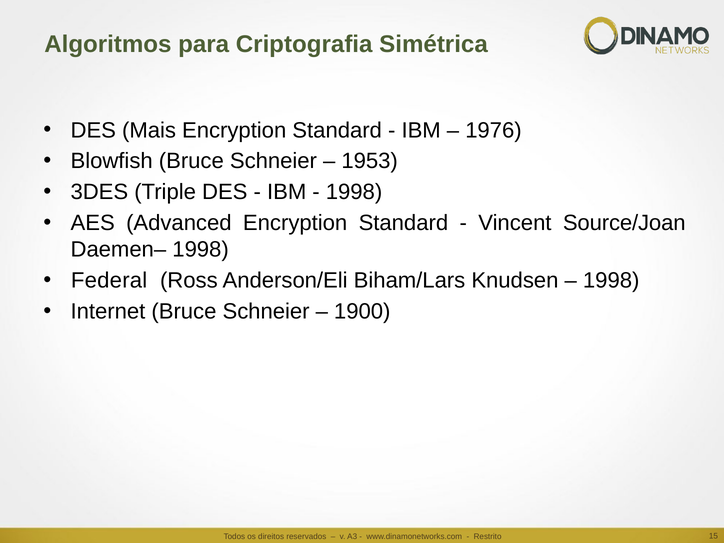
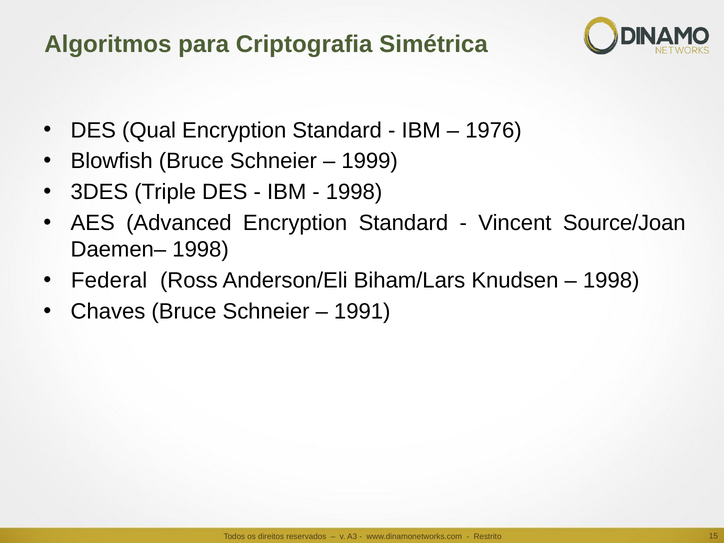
Mais: Mais -> Qual
1953: 1953 -> 1999
Internet: Internet -> Chaves
1900: 1900 -> 1991
